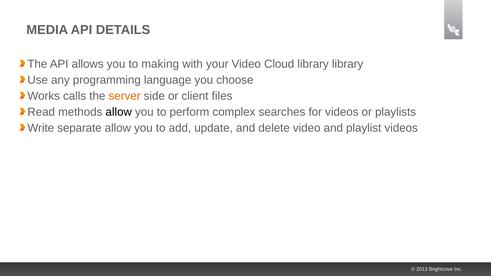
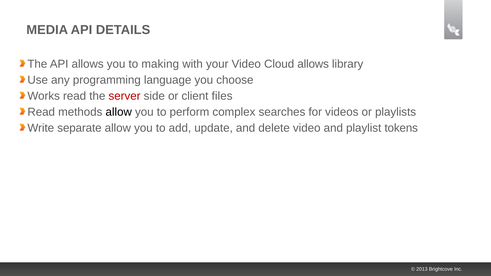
Cloud library: library -> allows
Works calls: calls -> read
server colour: orange -> red
playlist videos: videos -> tokens
